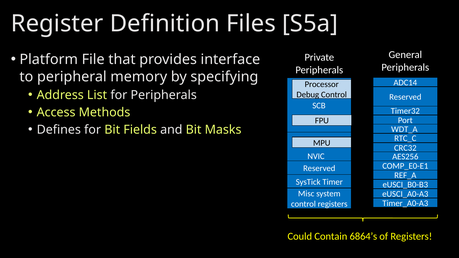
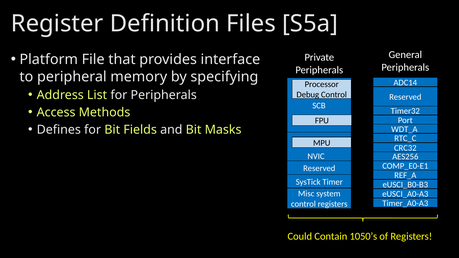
6864’s: 6864’s -> 1050’s
